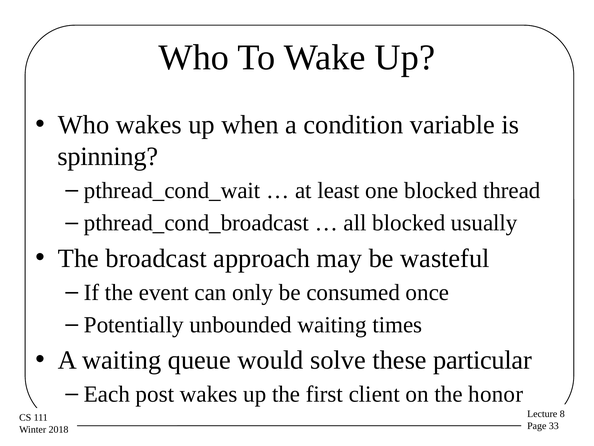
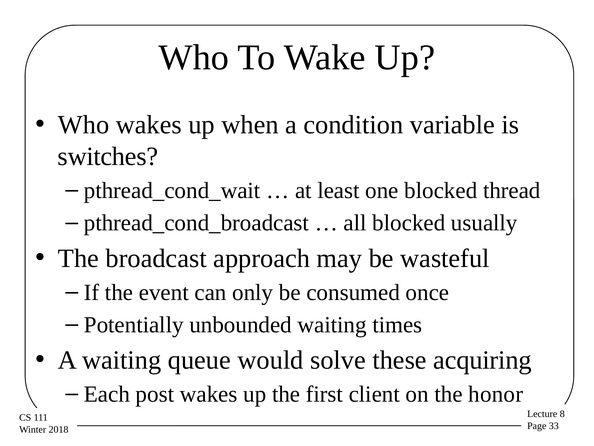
spinning: spinning -> switches
particular: particular -> acquiring
